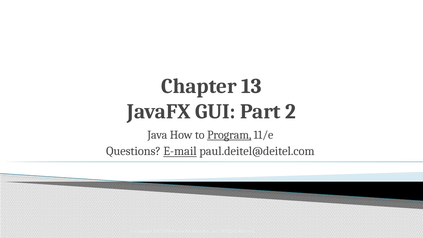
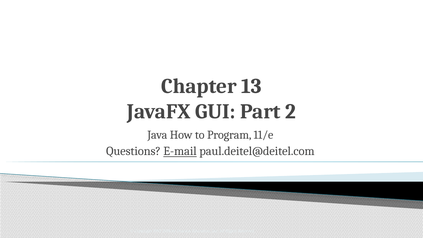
Program underline: present -> none
